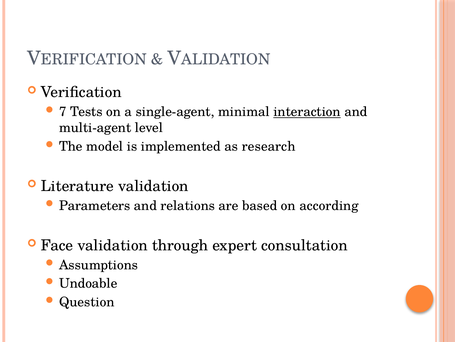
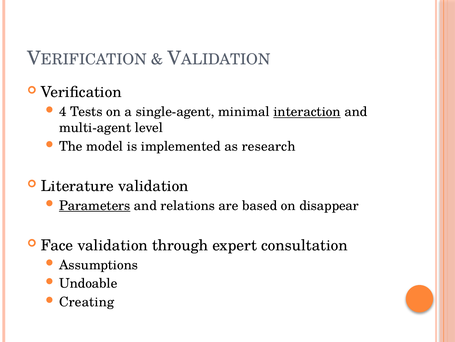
7: 7 -> 4
Parameters underline: none -> present
according: according -> disappear
Question: Question -> Creating
